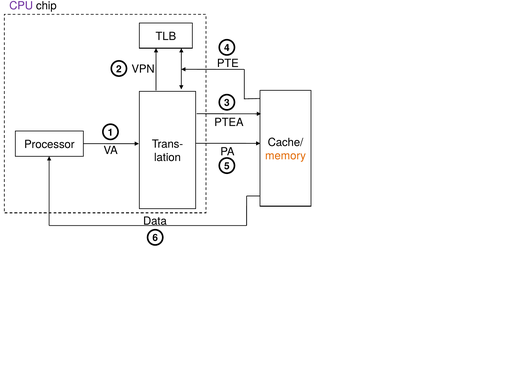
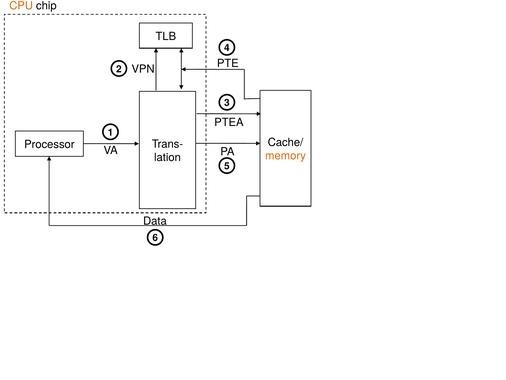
CPU colour: purple -> orange
